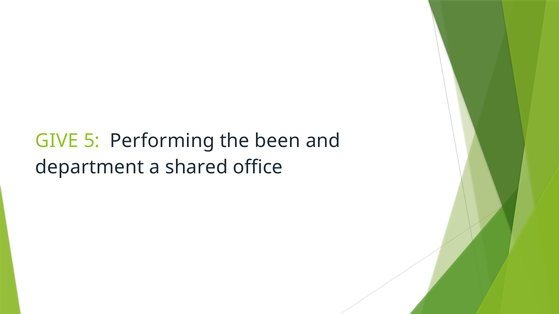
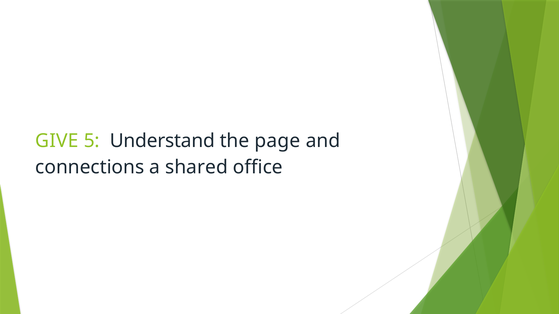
Performing: Performing -> Understand
been: been -> page
department: department -> connections
